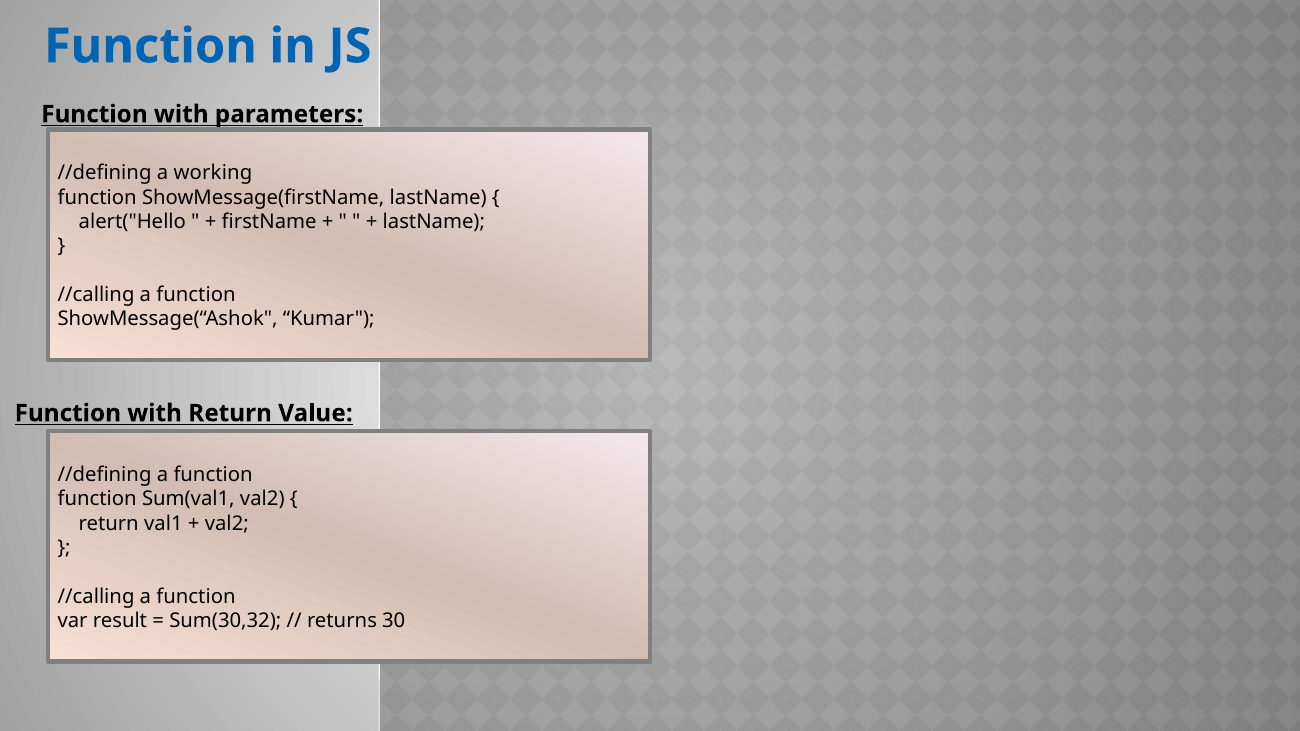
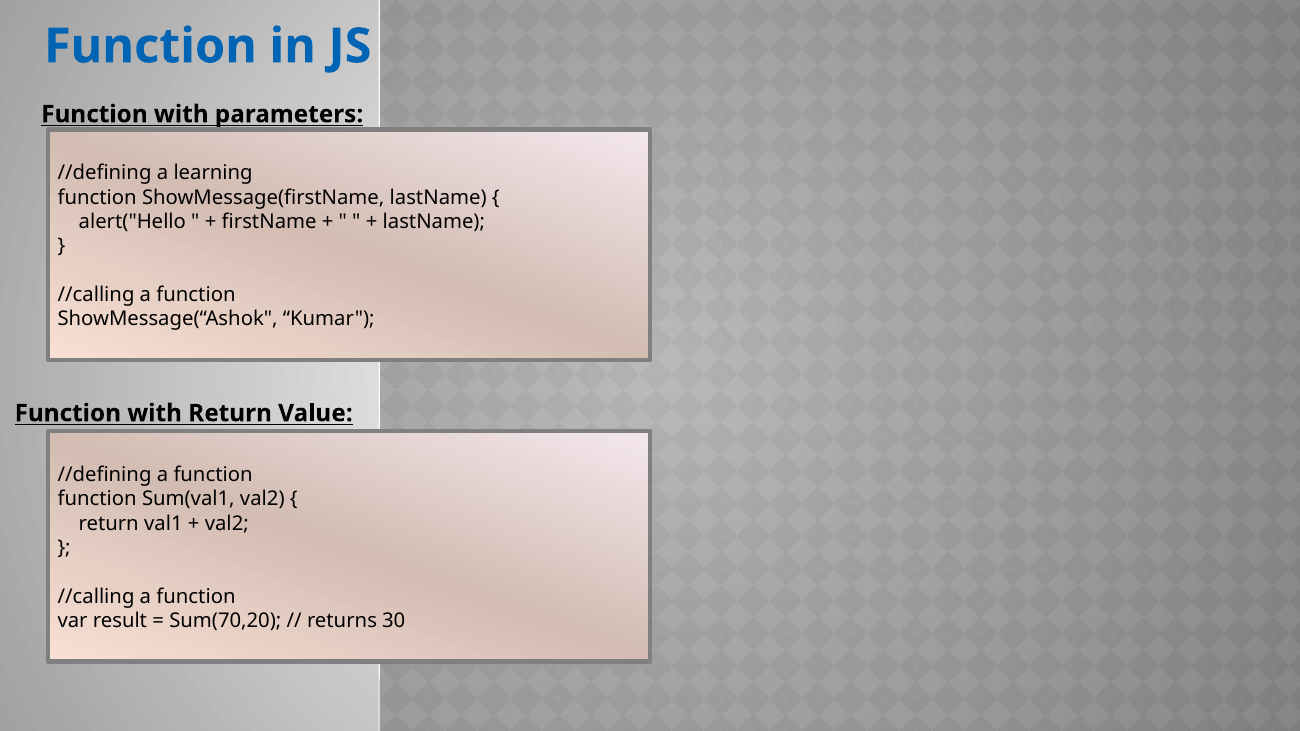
working: working -> learning
Sum(30,32: Sum(30,32 -> Sum(70,20
